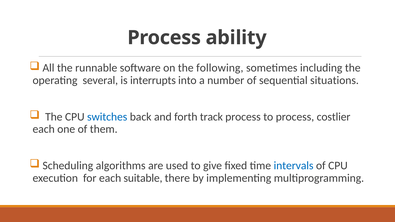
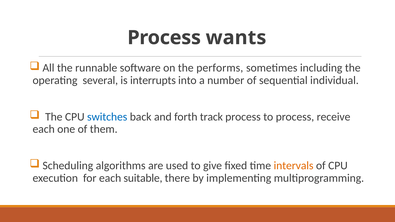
ability: ability -> wants
following: following -> performs
situations: situations -> individual
costlier: costlier -> receive
intervals colour: blue -> orange
